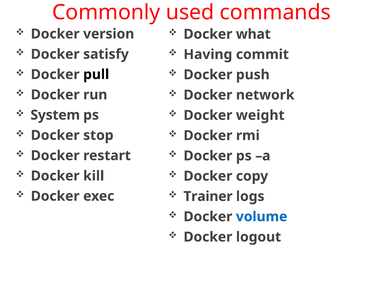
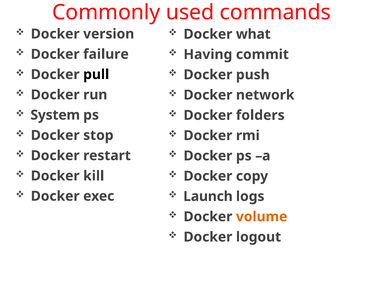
satisfy: satisfy -> failure
weight: weight -> folders
Trainer: Trainer -> Launch
volume colour: blue -> orange
